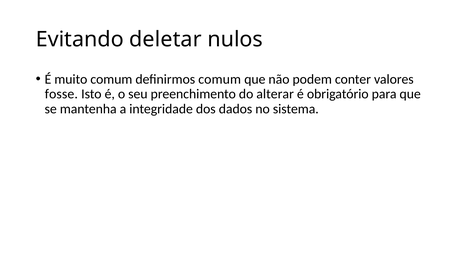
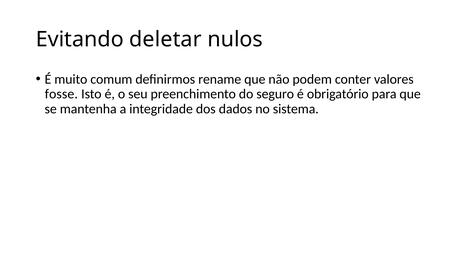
definirmos comum: comum -> rename
alterar: alterar -> seguro
